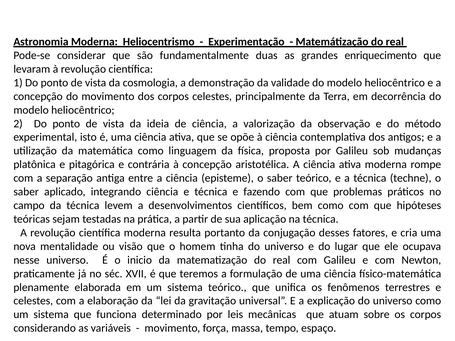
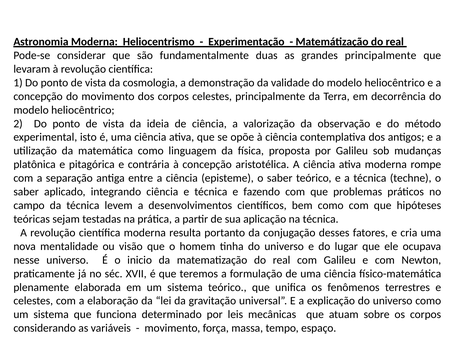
grandes enriquecimento: enriquecimento -> principalmente
